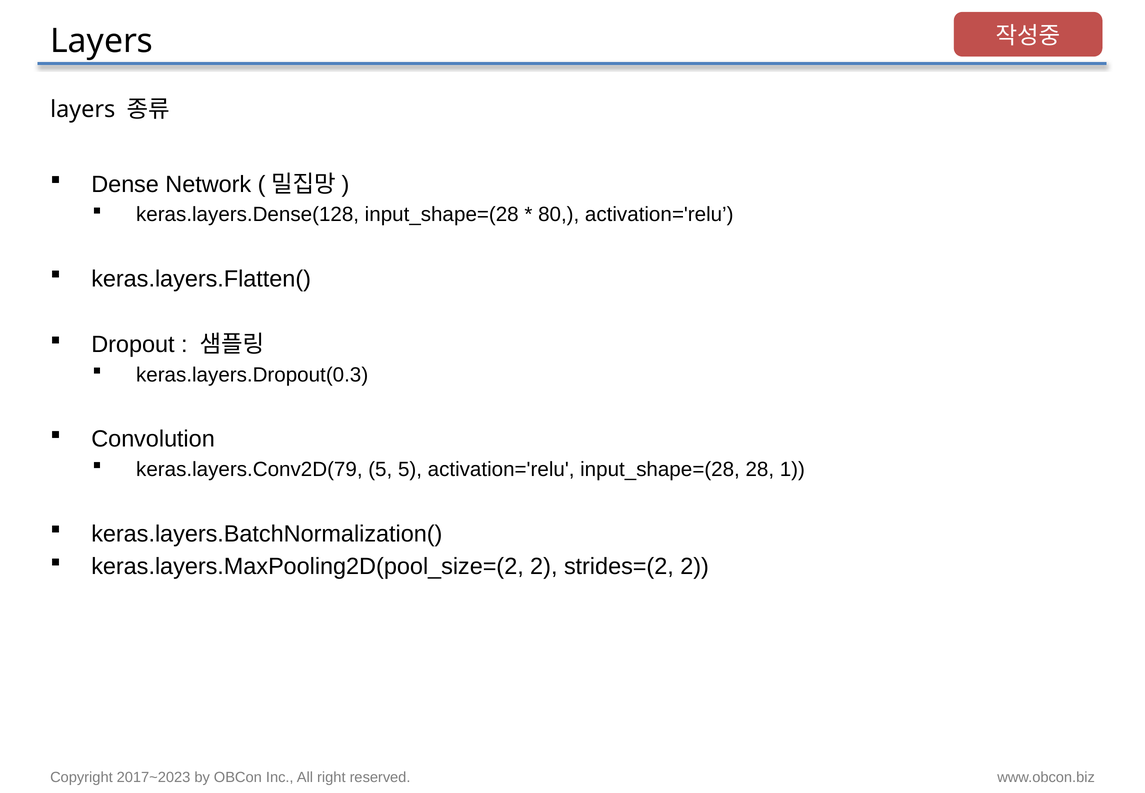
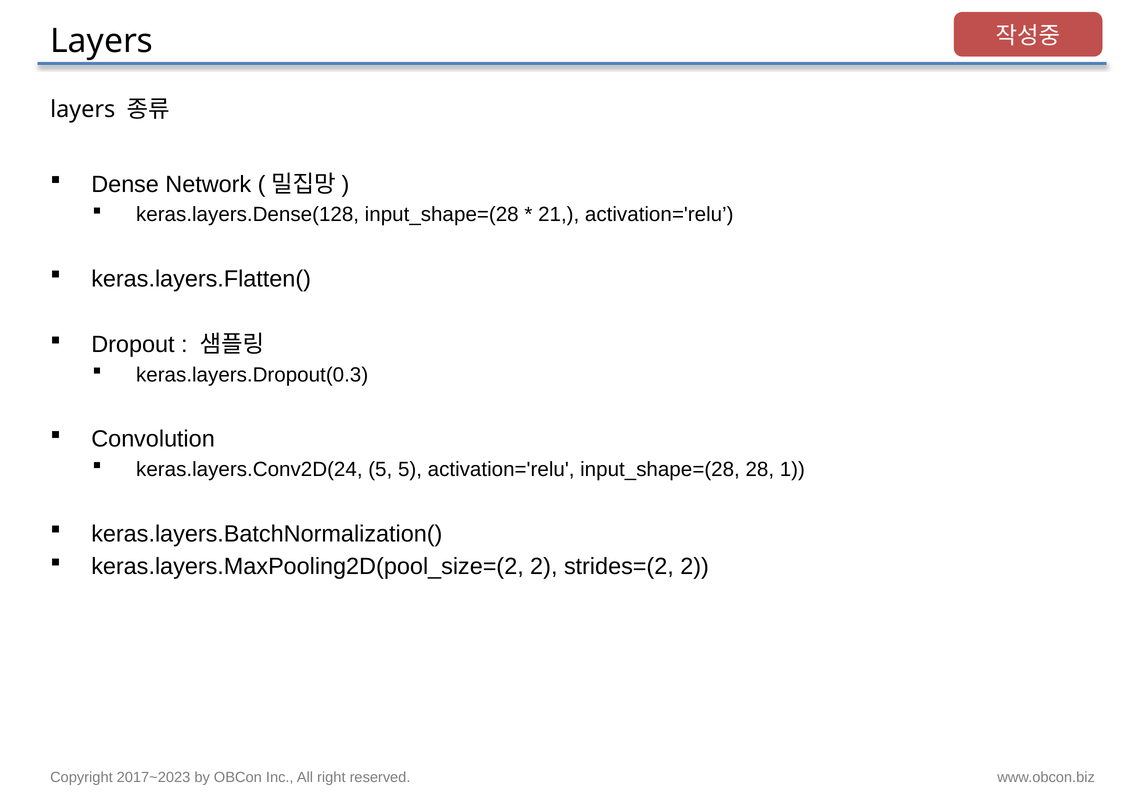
80: 80 -> 21
keras.layers.Conv2D(79: keras.layers.Conv2D(79 -> keras.layers.Conv2D(24
